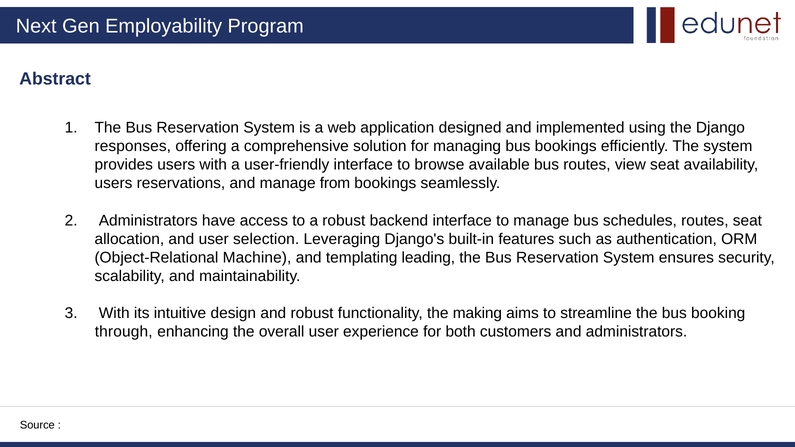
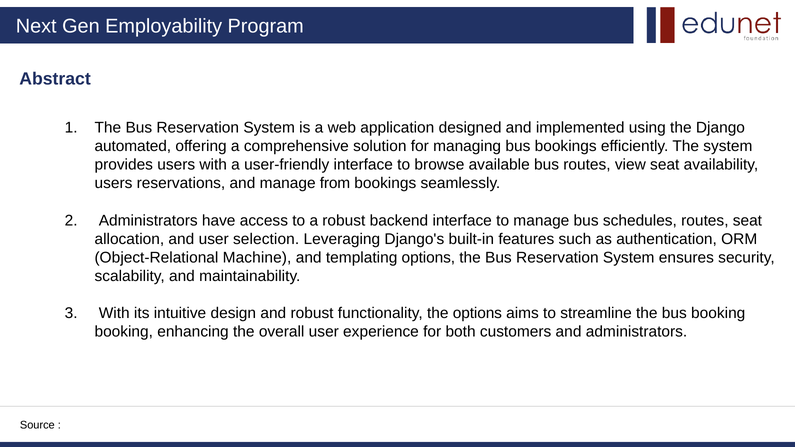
responses: responses -> automated
templating leading: leading -> options
the making: making -> options
through at (124, 332): through -> booking
